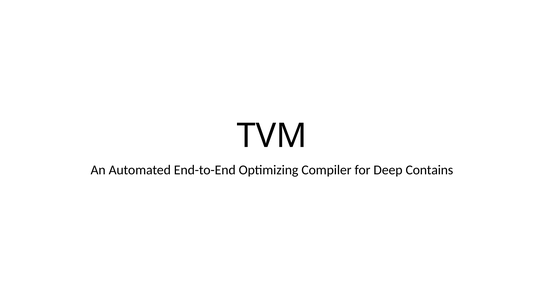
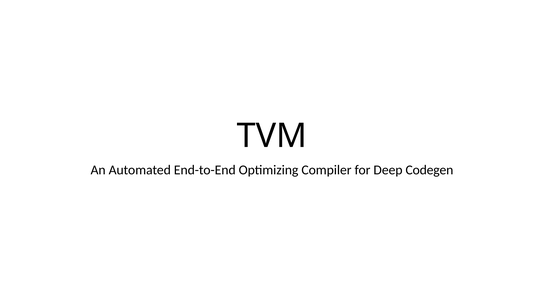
Contains: Contains -> Codegen
